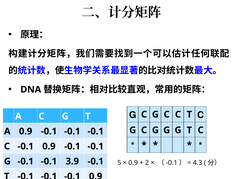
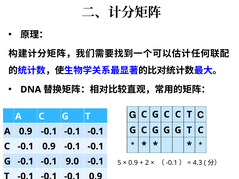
3.9: 3.9 -> 9.0
